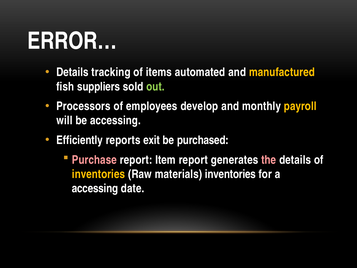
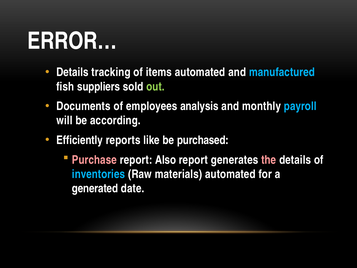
manufactured colour: yellow -> light blue
Processors: Processors -> Documents
develop: develop -> analysis
payroll colour: yellow -> light blue
be accessing: accessing -> according
exit: exit -> like
Item: Item -> Also
inventories at (98, 174) colour: yellow -> light blue
materials inventories: inventories -> automated
accessing at (95, 188): accessing -> generated
